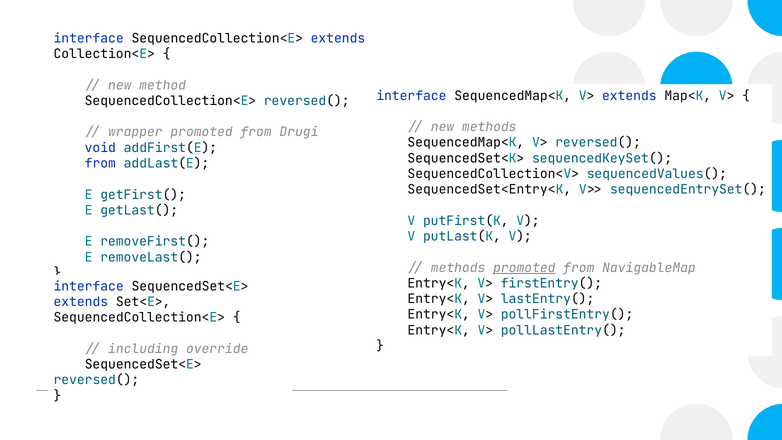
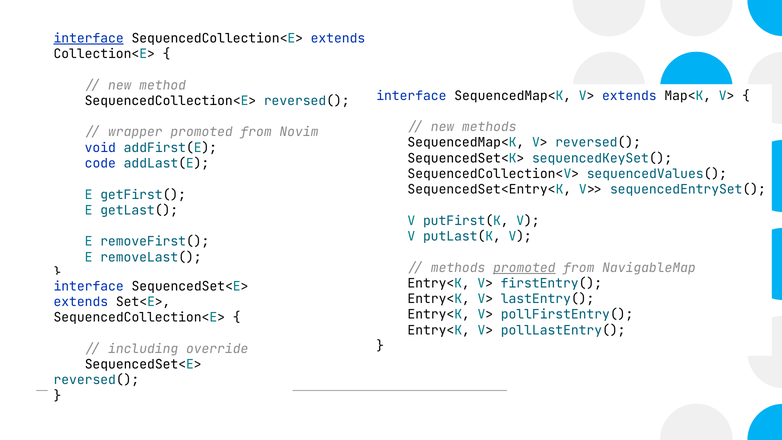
interface at (89, 38) underline: none -> present
Drugi: Drugi -> Novim
from at (100, 163): from -> code
